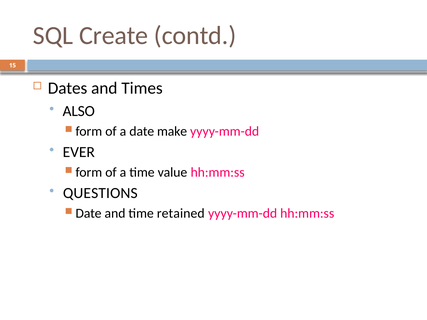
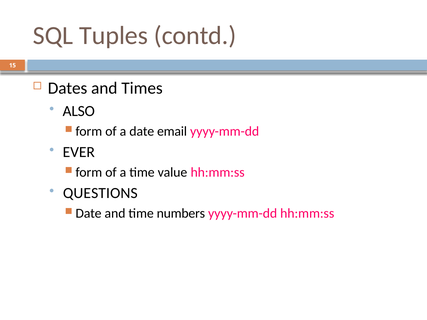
Create: Create -> Tuples
make: make -> email
retained: retained -> numbers
